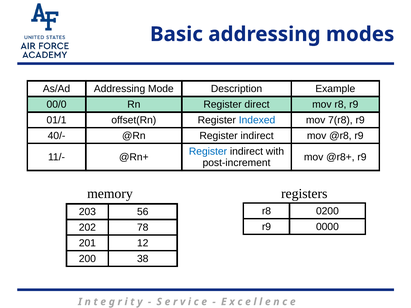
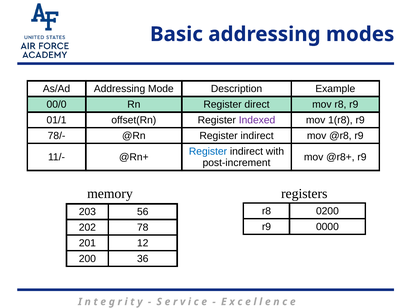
Indexed colour: blue -> purple
7(r8: 7(r8 -> 1(r8
40/-: 40/- -> 78/-
38: 38 -> 36
